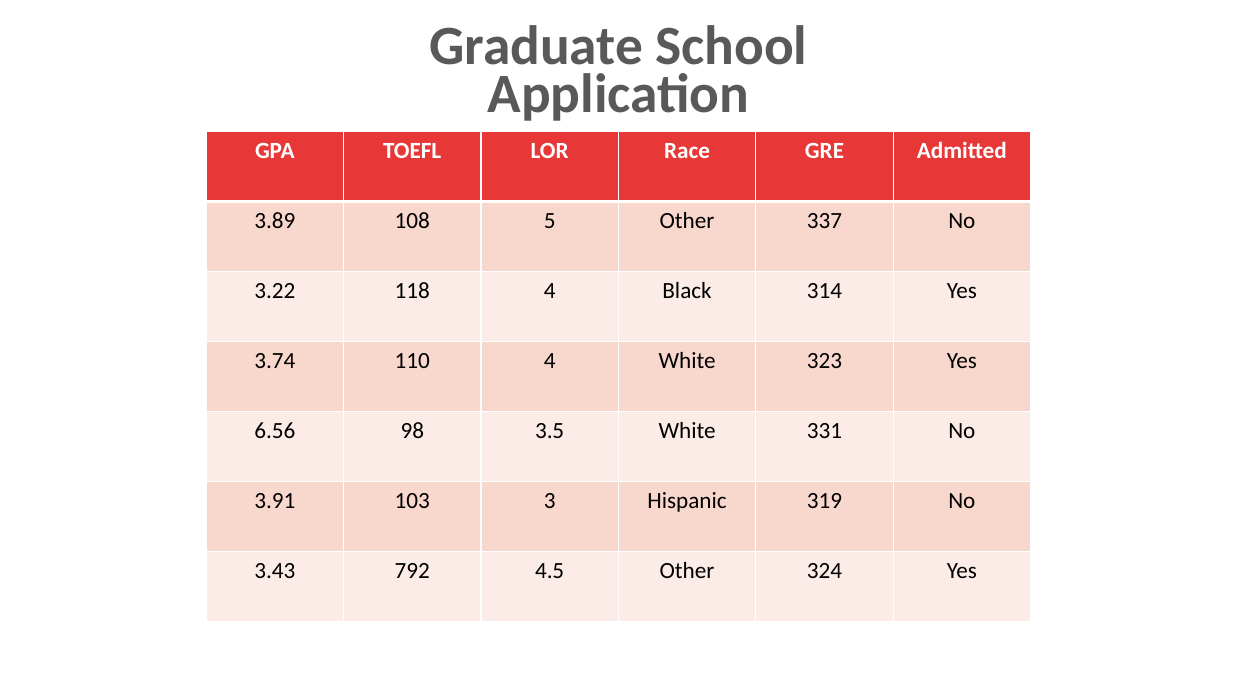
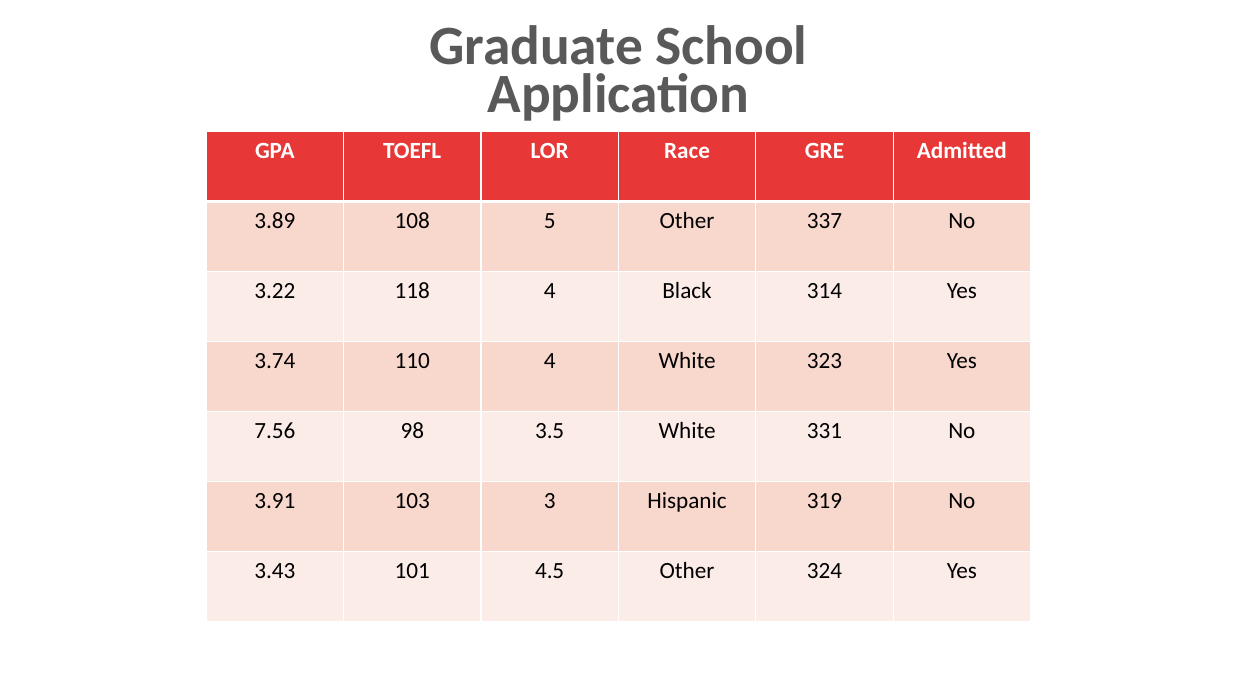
6.56: 6.56 -> 7.56
792: 792 -> 101
